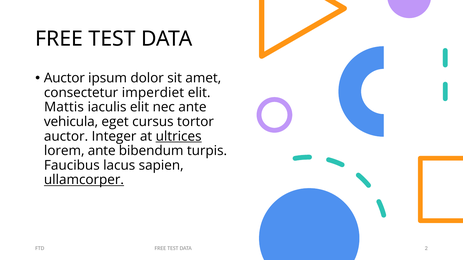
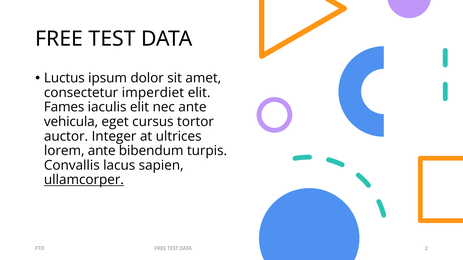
Auctor at (64, 78): Auctor -> Luctus
Mattis: Mattis -> Fames
ultrices underline: present -> none
Faucibus: Faucibus -> Convallis
